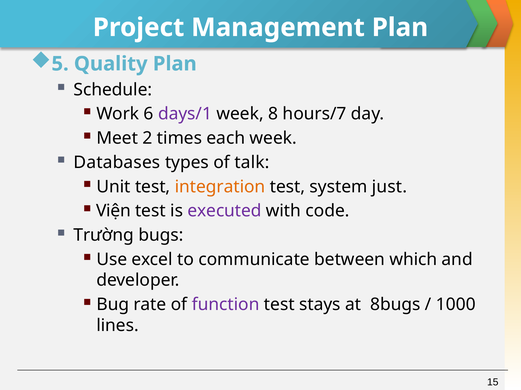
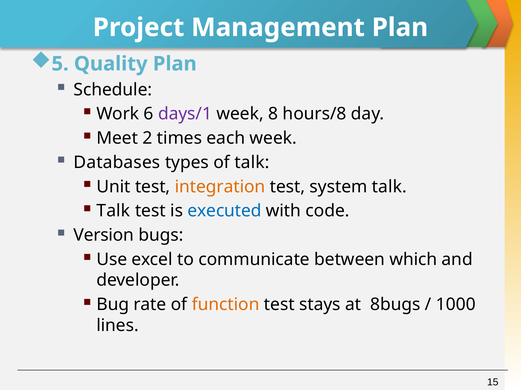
hours/7: hours/7 -> hours/8
system just: just -> talk
Viện at (114, 211): Viện -> Talk
executed colour: purple -> blue
Trường: Trường -> Version
function colour: purple -> orange
